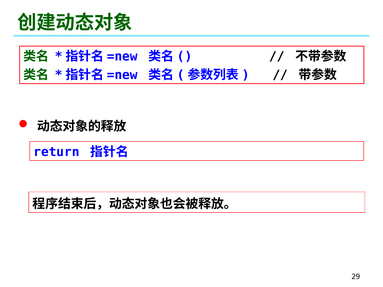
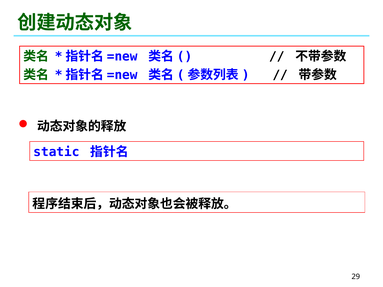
return: return -> static
